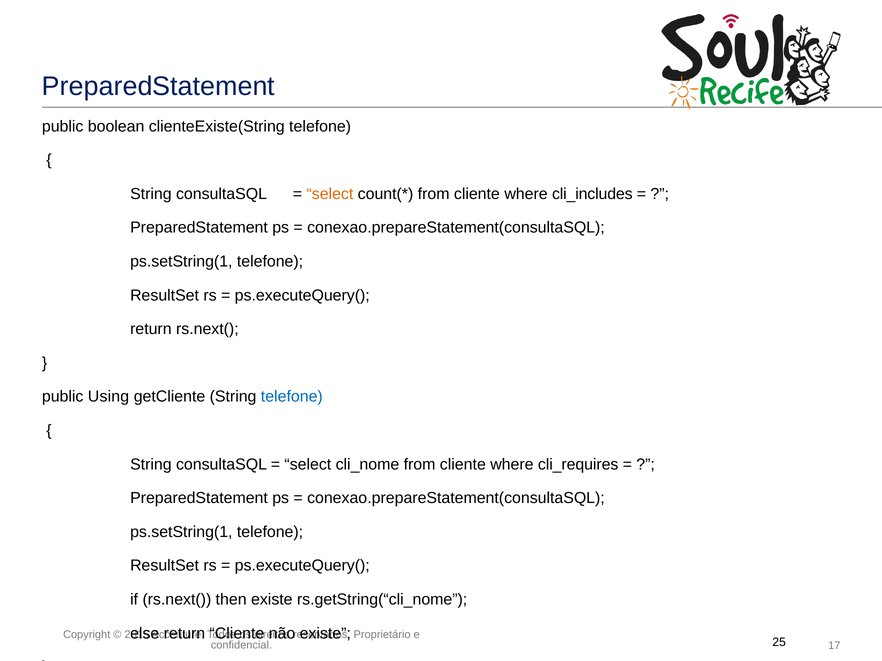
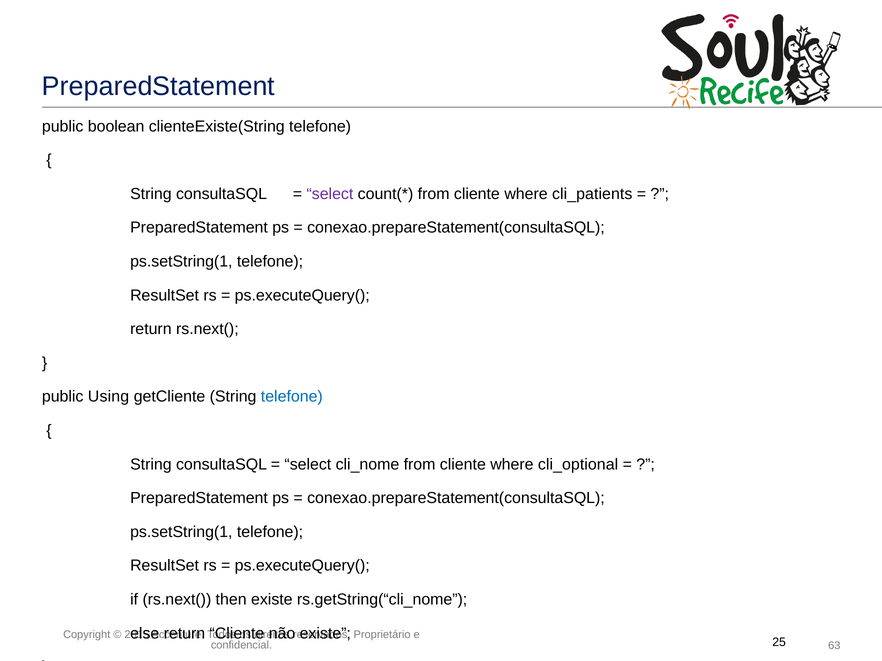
select at (330, 194) colour: orange -> purple
cli_includes: cli_includes -> cli_patients
cli_requires: cli_requires -> cli_optional
17: 17 -> 63
